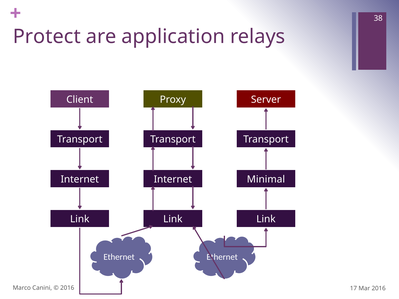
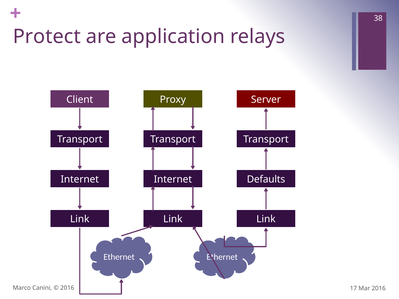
Minimal: Minimal -> Defaults
